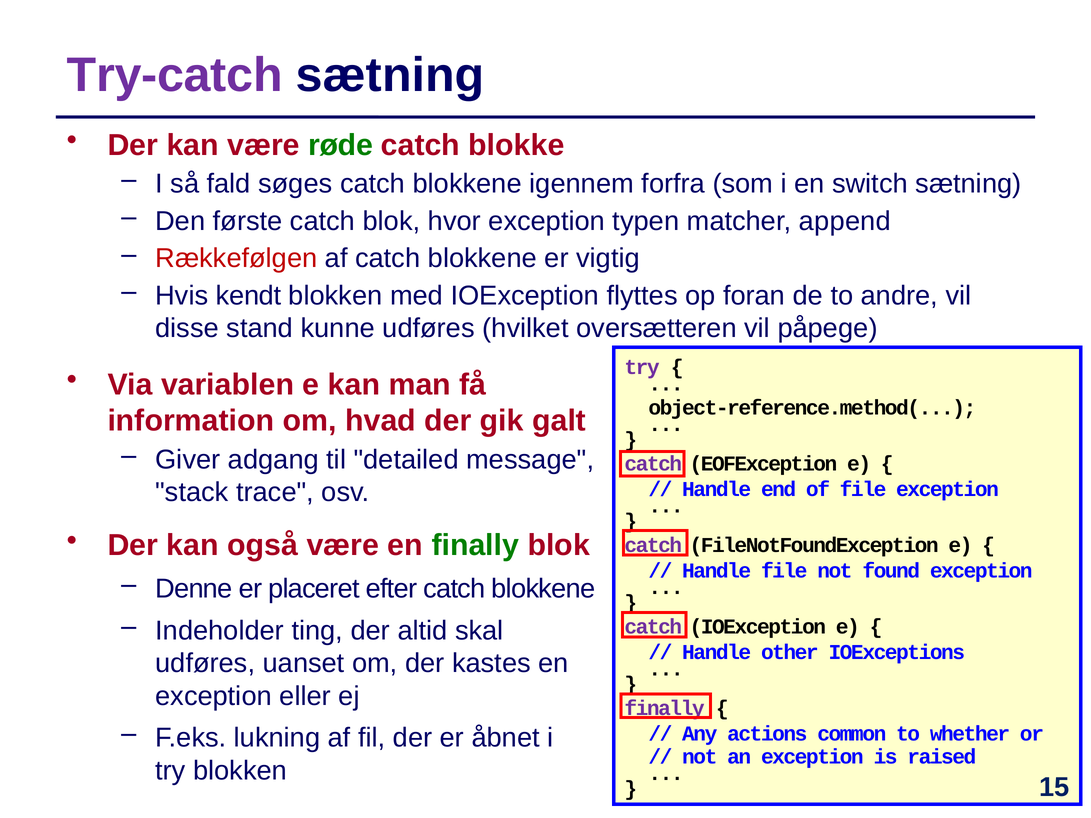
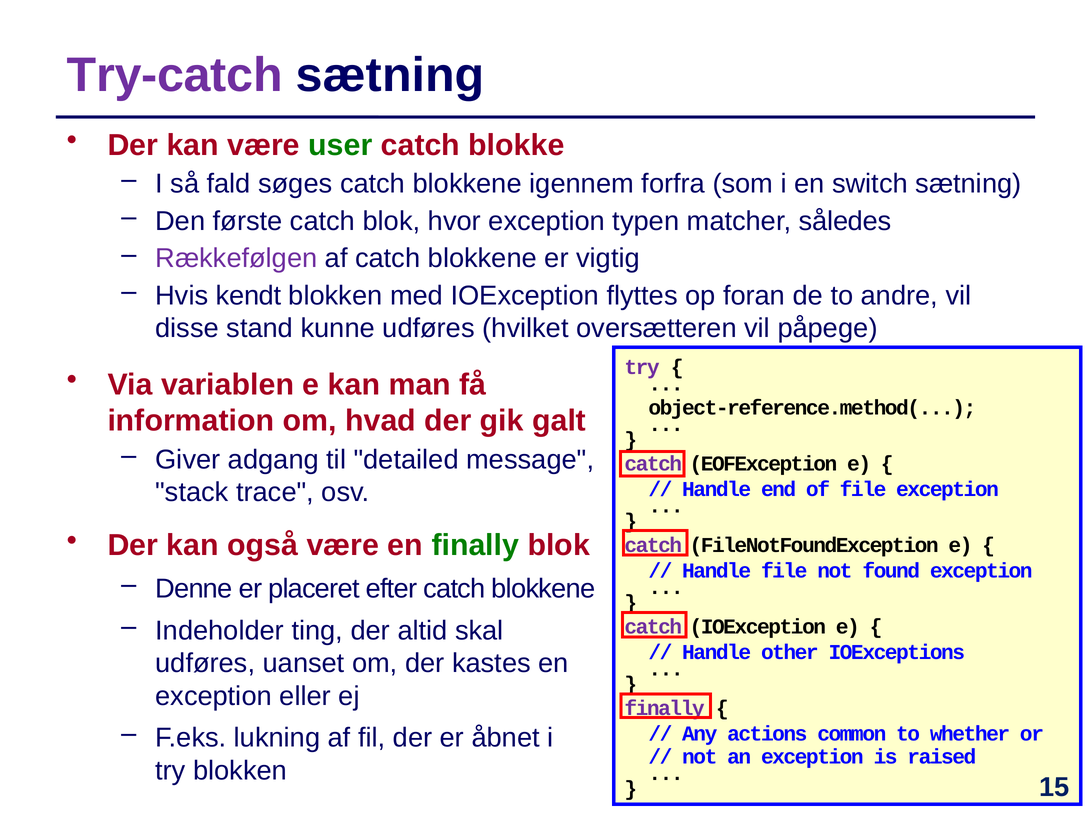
røde: røde -> user
append: append -> således
Rækkefølgen colour: red -> purple
